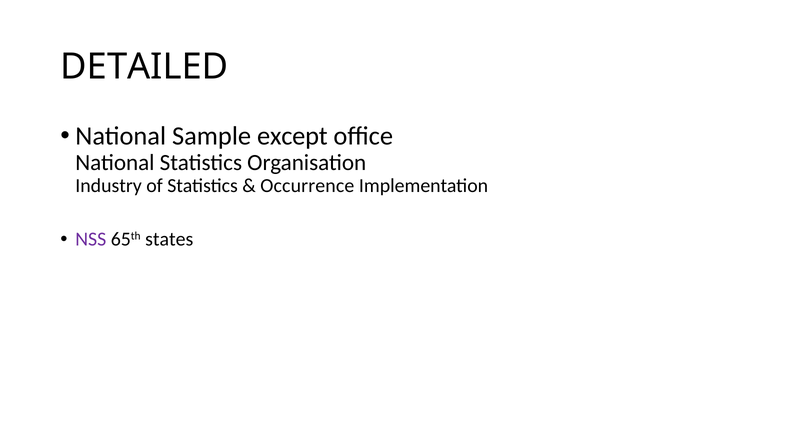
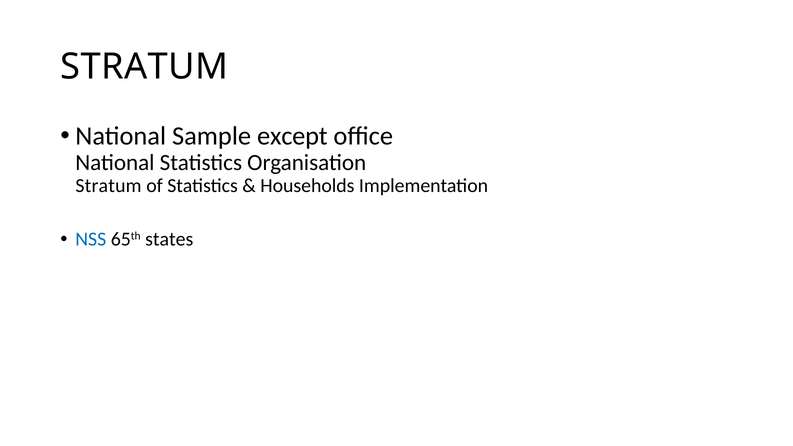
DETAILED at (144, 67): DETAILED -> STRATUM
Industry at (109, 186): Industry -> Stratum
Occurrence: Occurrence -> Households
NSS colour: purple -> blue
